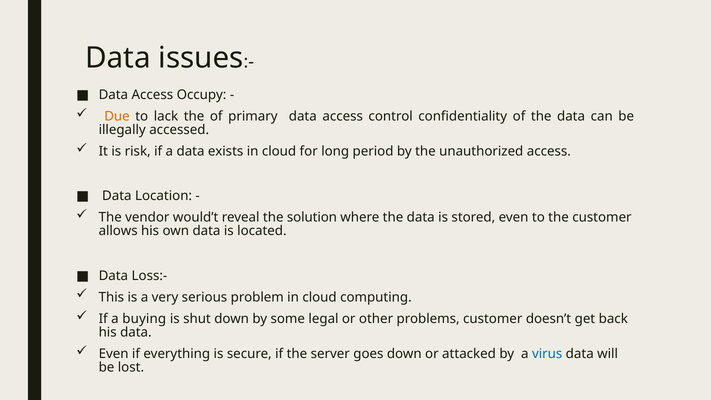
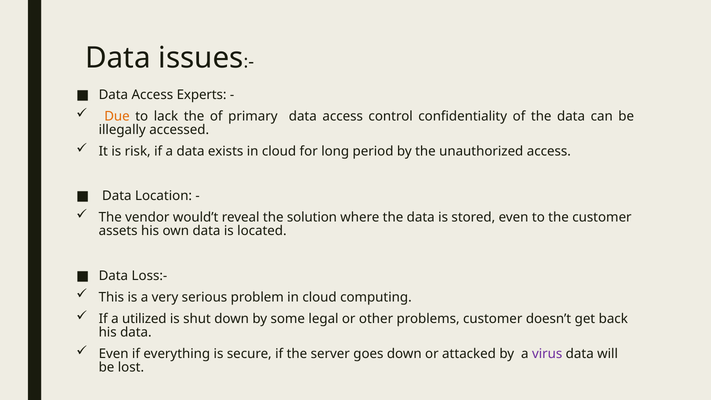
Occupy: Occupy -> Experts
allows: allows -> assets
buying: buying -> utilized
virus colour: blue -> purple
